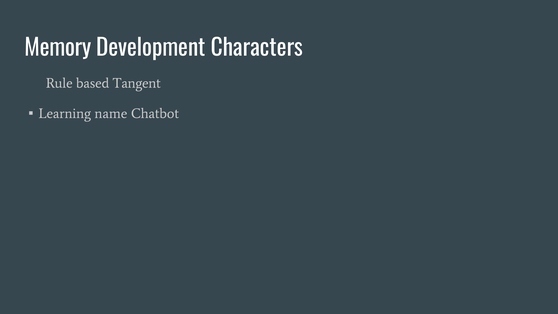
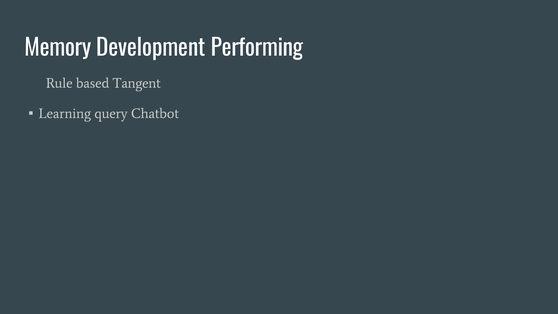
Characters: Characters -> Performing
name: name -> query
